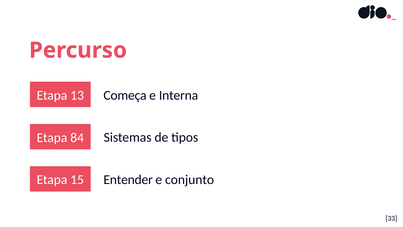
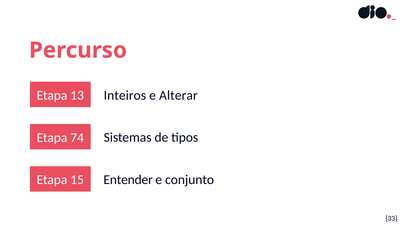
Começa: Começa -> Inteiros
Interna: Interna -> Alterar
84: 84 -> 74
